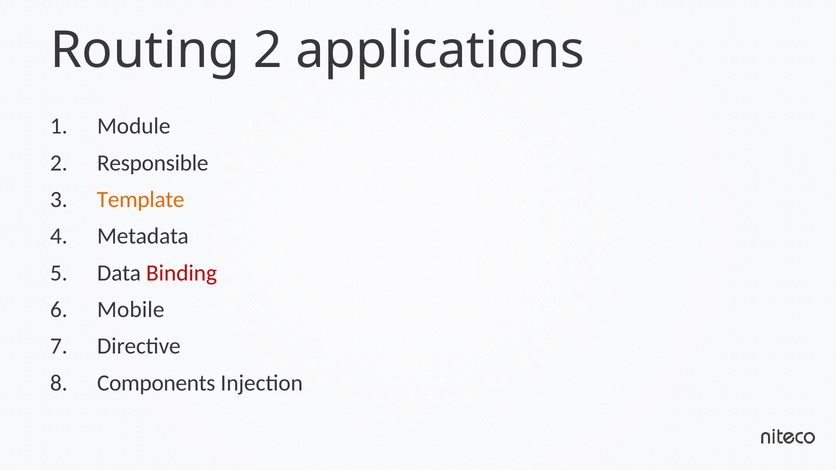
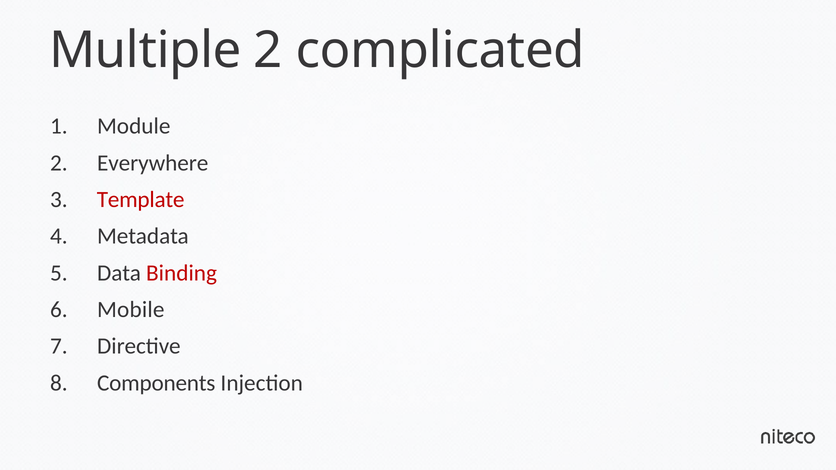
Routing: Routing -> Multiple
applications: applications -> complicated
Responsible: Responsible -> Everywhere
Template colour: orange -> red
